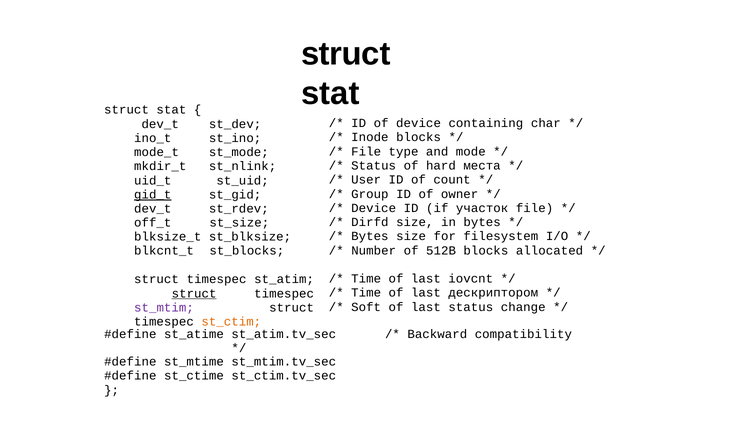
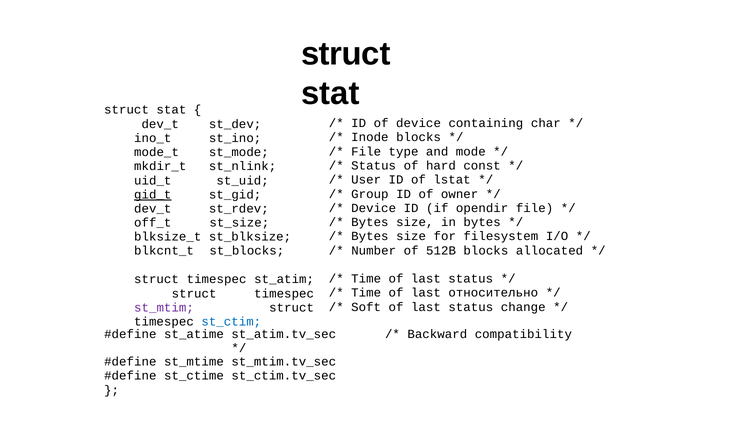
места: места -> const
count: count -> lstat
участок: участок -> opendir
Dirfd at (370, 222): Dirfd -> Bytes
Time of last iovcnt: iovcnt -> status
дескриптором: дескриптором -> относительно
struct at (194, 294) underline: present -> none
st_ctim colour: orange -> blue
